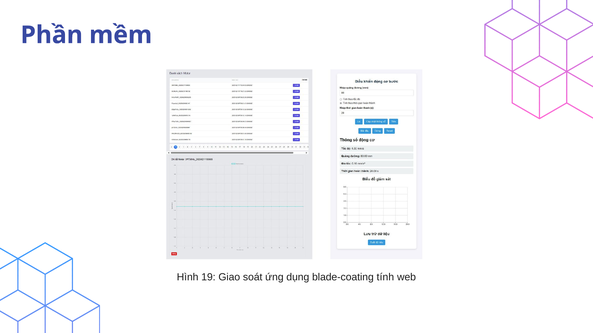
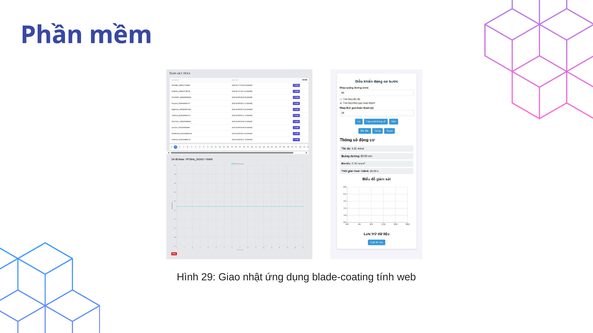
19: 19 -> 29
soát: soát -> nhật
